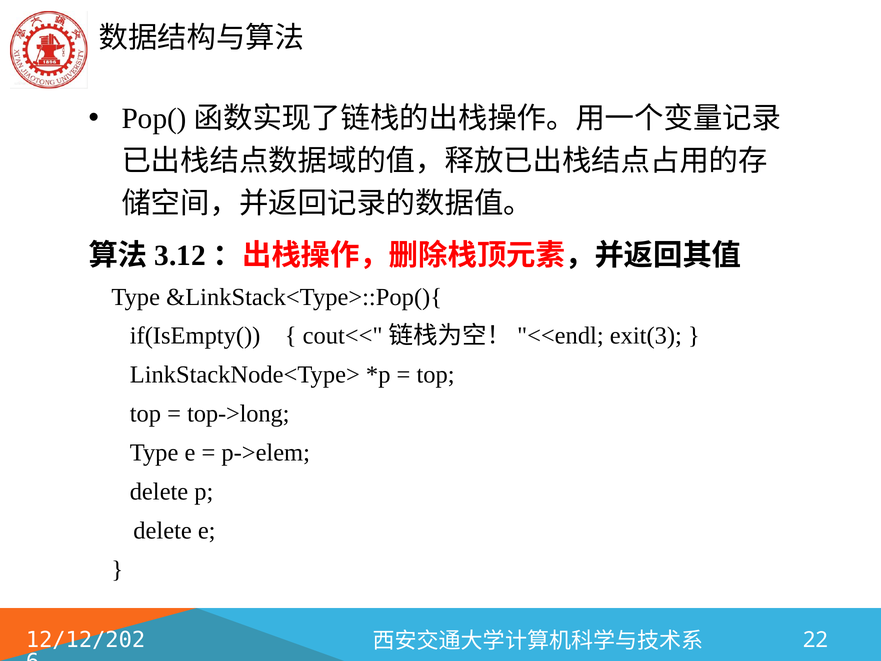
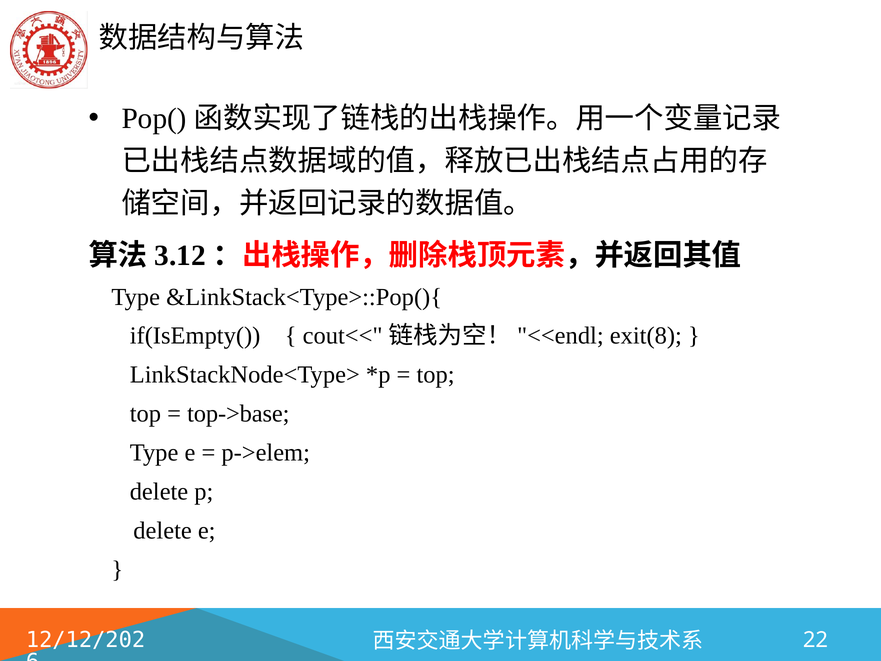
exit(3: exit(3 -> exit(8
top->long: top->long -> top->base
